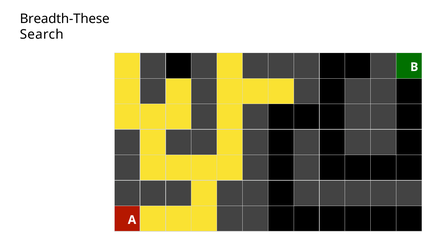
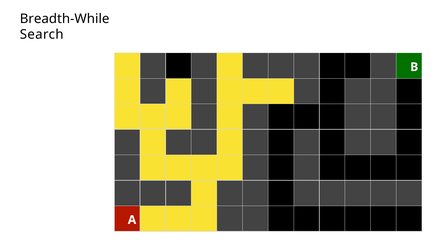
Breadth-These: Breadth-These -> Breadth-While
